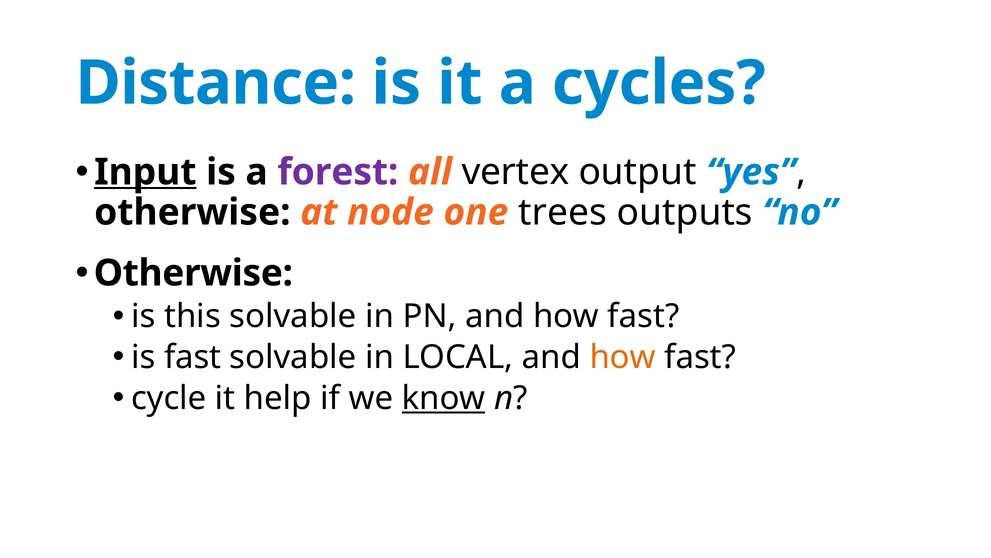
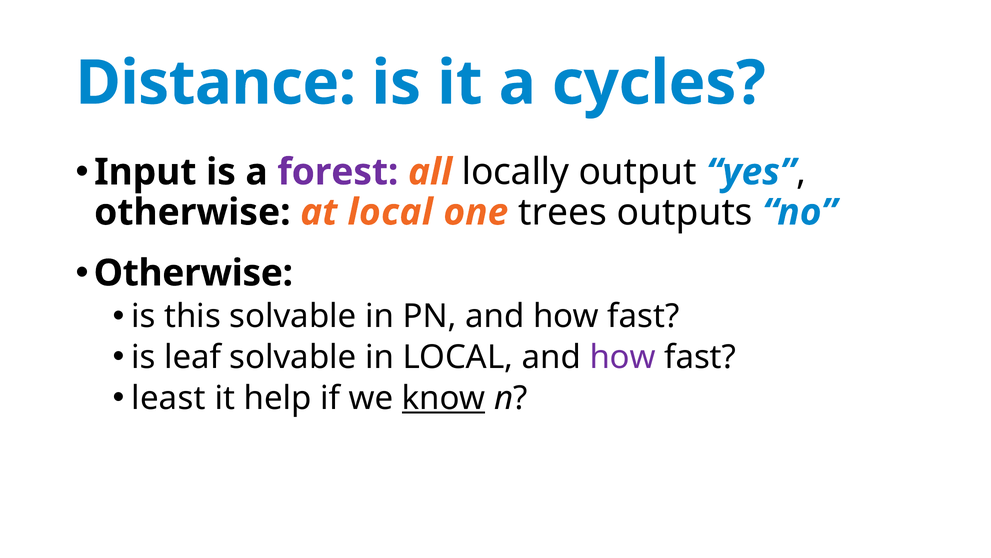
Input underline: present -> none
vertex: vertex -> locally
at node: node -> local
is fast: fast -> leaf
how at (623, 357) colour: orange -> purple
cycle: cycle -> least
